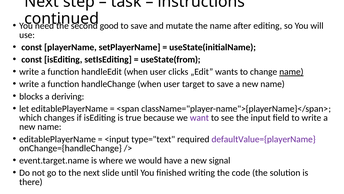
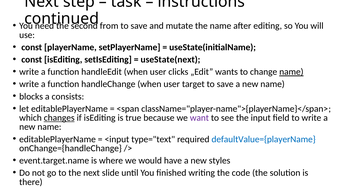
good: good -> from
useState(from: useState(from -> useState(next
deriving: deriving -> consists
changes underline: none -> present
defaultValue={playerName colour: purple -> blue
signal: signal -> styles
